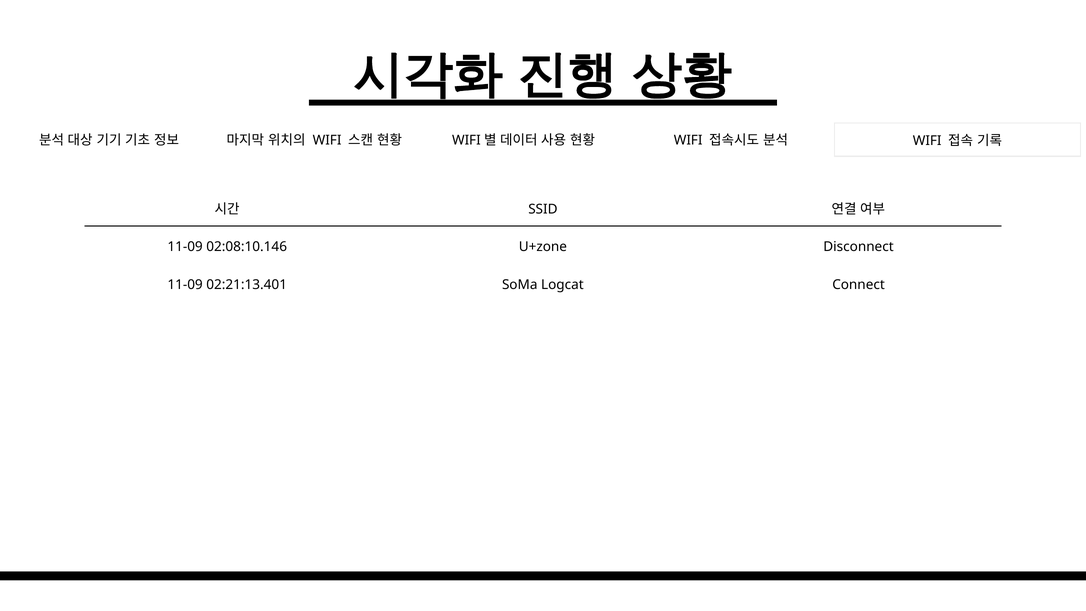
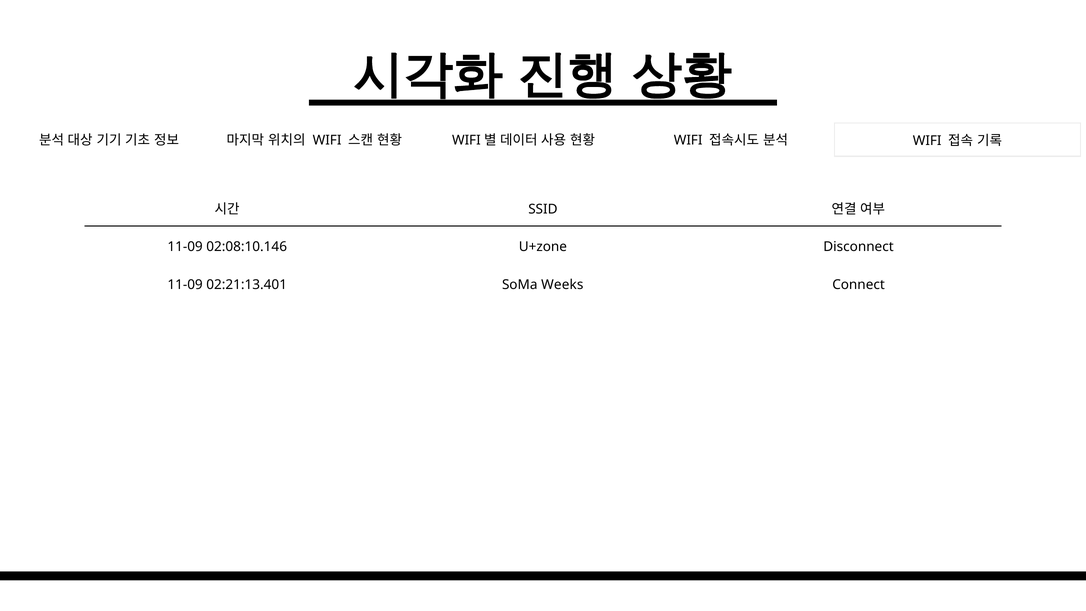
Logcat: Logcat -> Weeks
